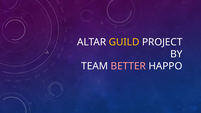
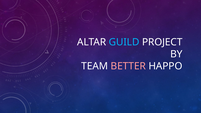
GUILD colour: yellow -> light blue
